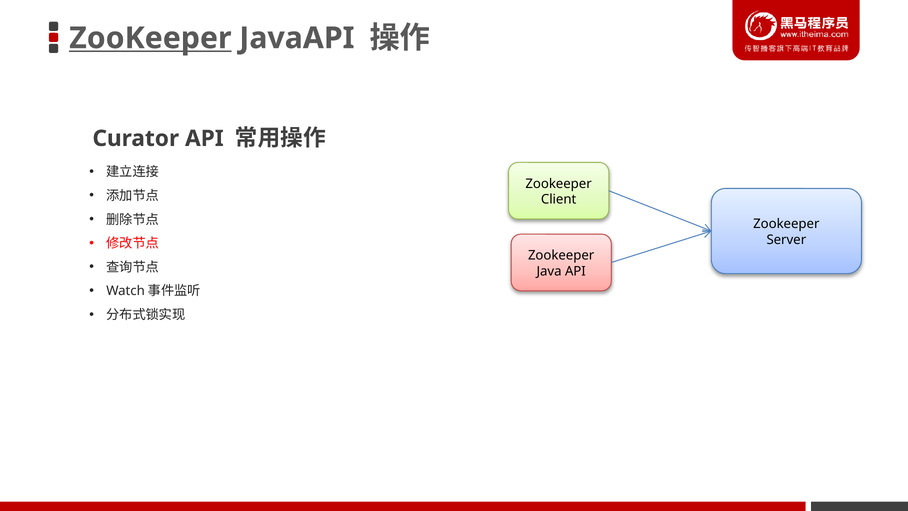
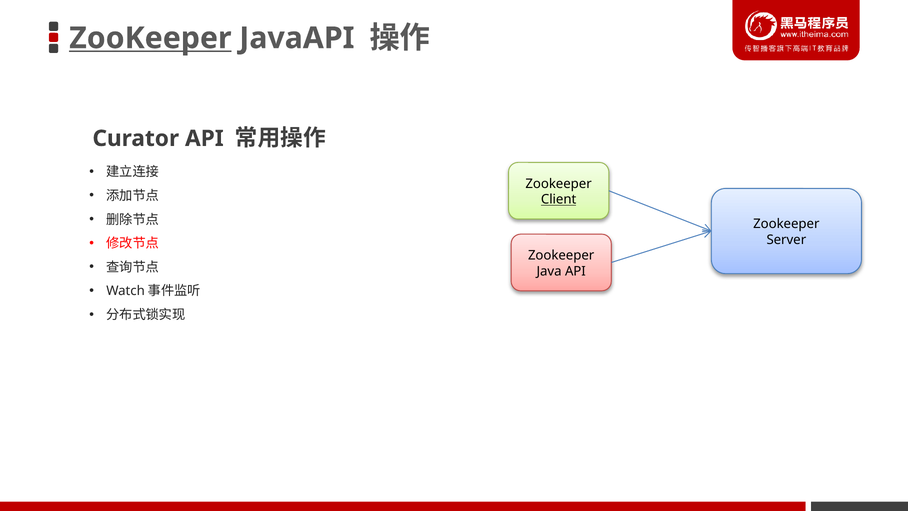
Client underline: none -> present
